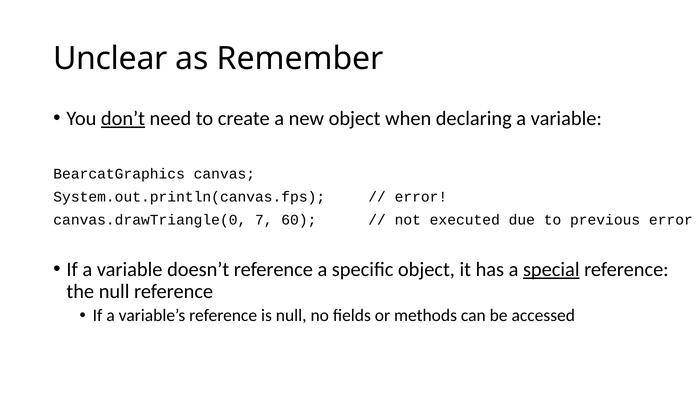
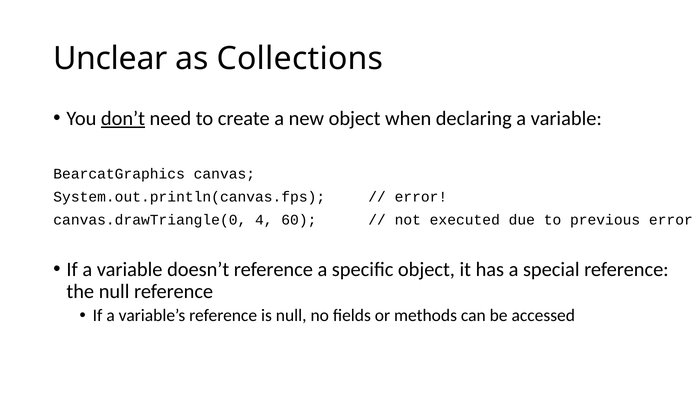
Remember: Remember -> Collections
7: 7 -> 4
special underline: present -> none
